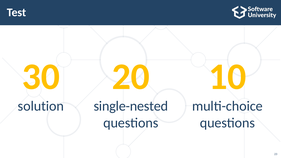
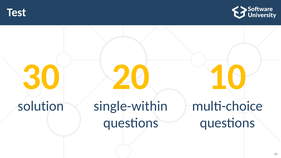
single-nested: single-nested -> single-within
